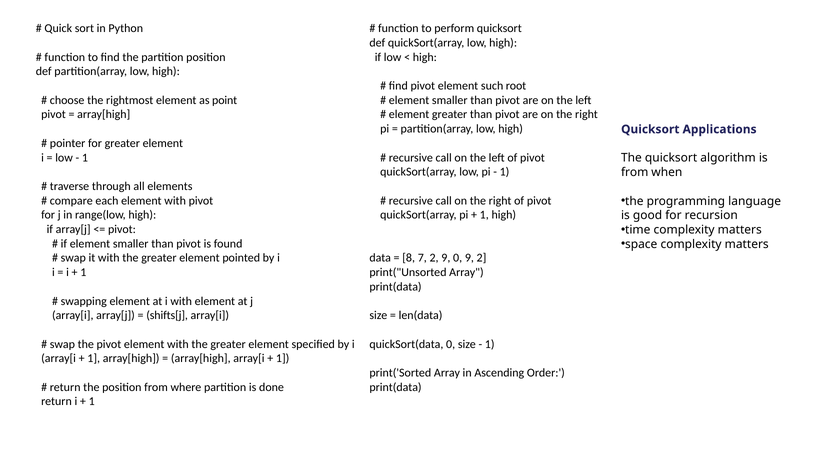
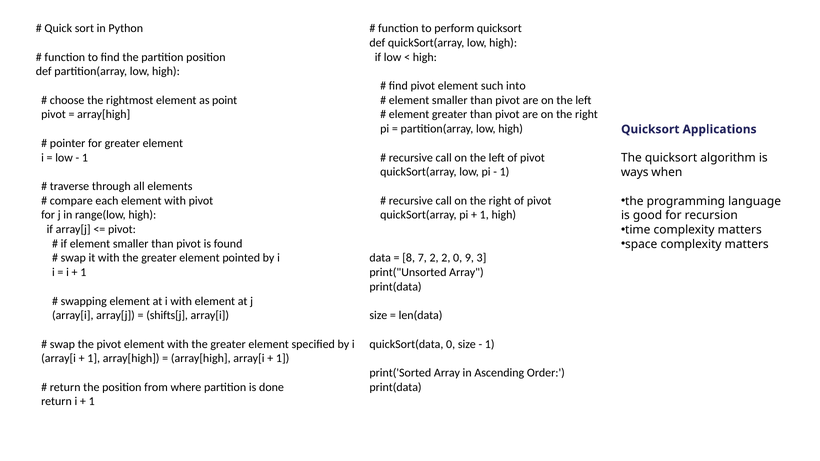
root: root -> into
from at (635, 172): from -> ways
2 9: 9 -> 2
9 2: 2 -> 3
